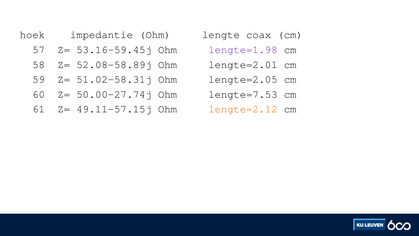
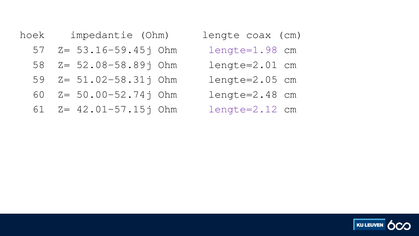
50.00-27.74j: 50.00-27.74j -> 50.00-52.74j
lengte=7.53: lengte=7.53 -> lengte=2.48
49.11-57.15j: 49.11-57.15j -> 42.01-57.15j
lengte=2.12 colour: orange -> purple
